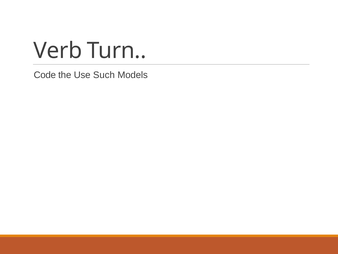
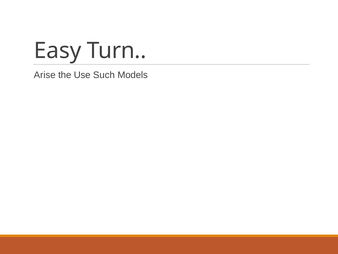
Verb: Verb -> Easy
Code: Code -> Arise
